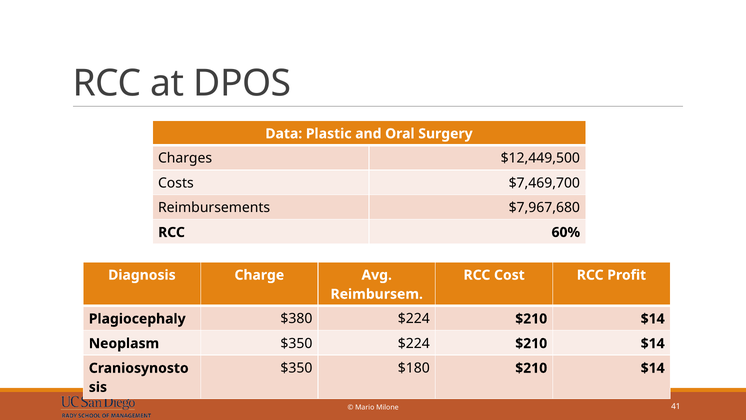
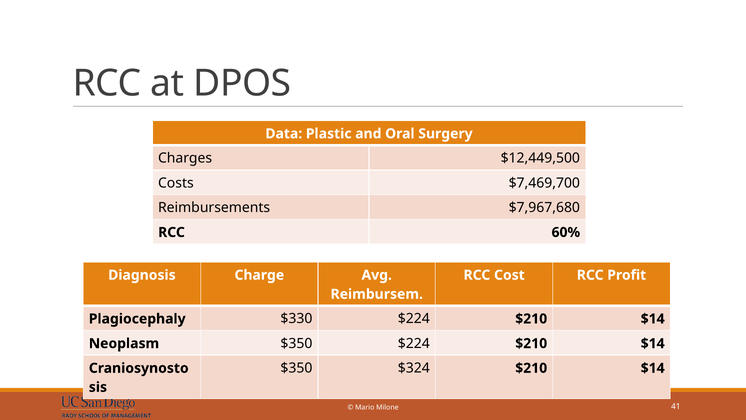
$380: $380 -> $330
$180: $180 -> $324
